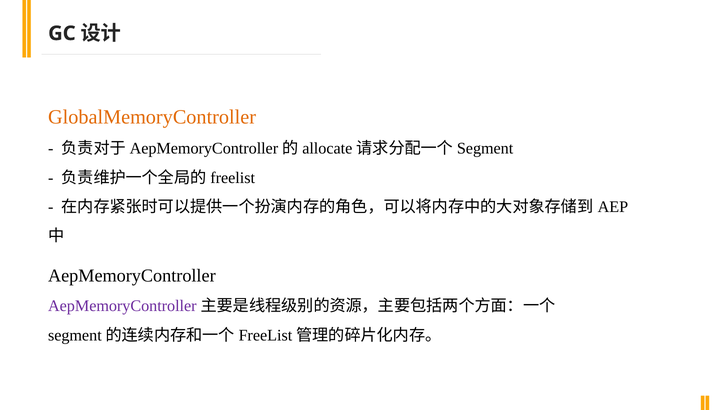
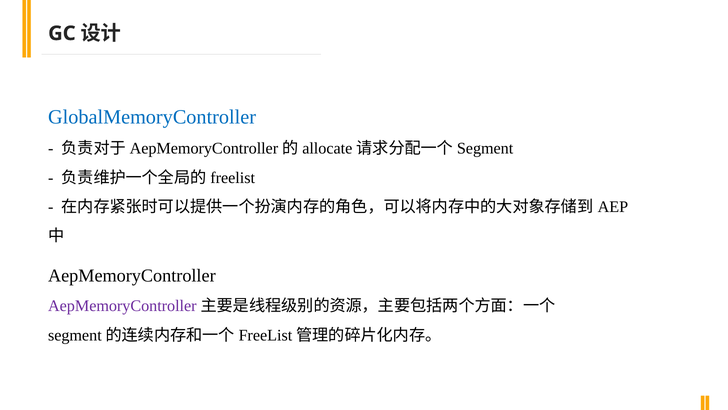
GlobalMemoryController colour: orange -> blue
